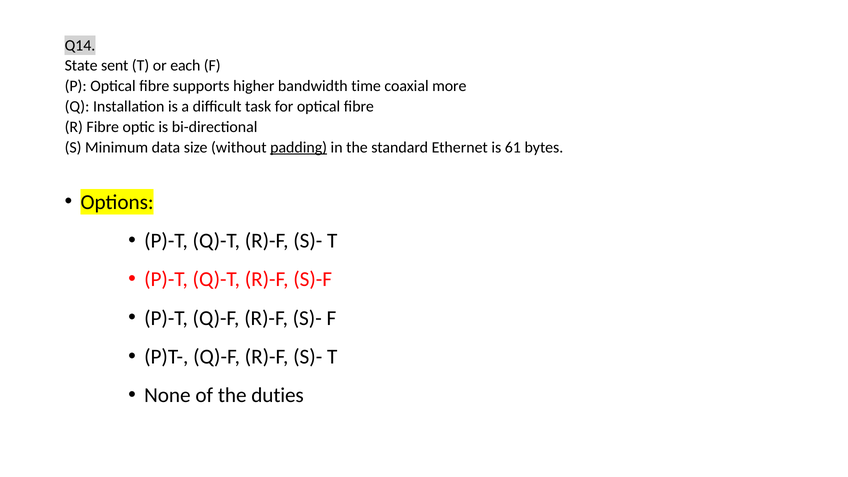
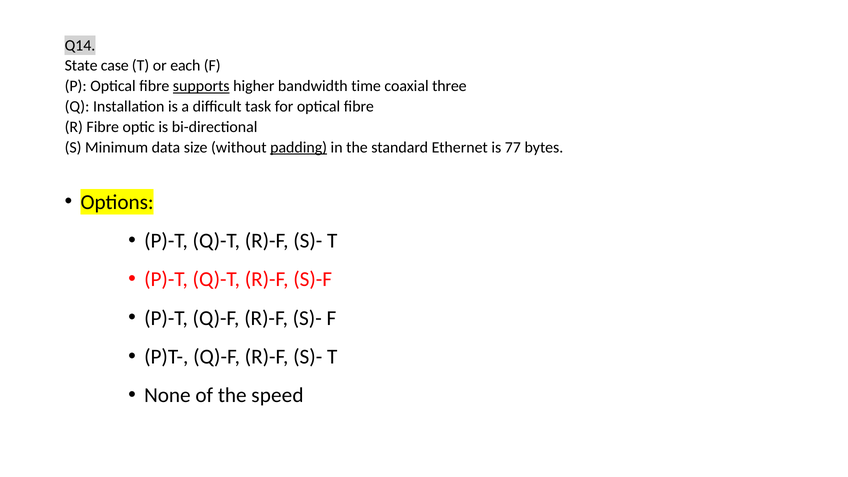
sent: sent -> case
supports underline: none -> present
more: more -> three
61: 61 -> 77
duties: duties -> speed
